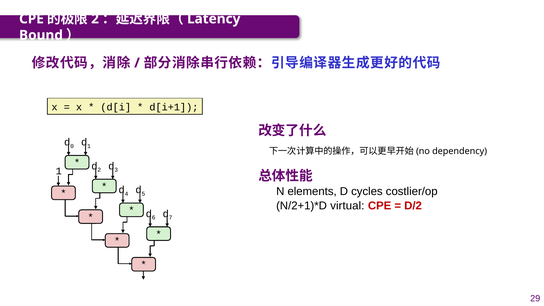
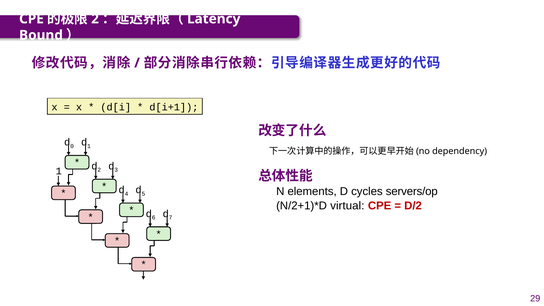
costlier/op: costlier/op -> servers/op
